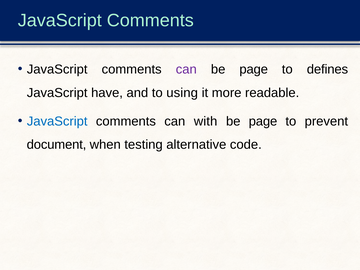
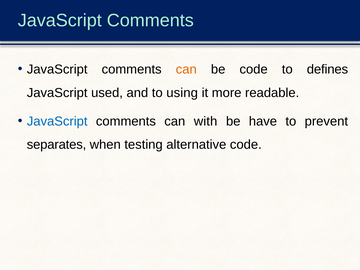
can at (186, 69) colour: purple -> orange
page at (254, 69): page -> code
have: have -> used
page at (263, 121): page -> have
document: document -> separates
